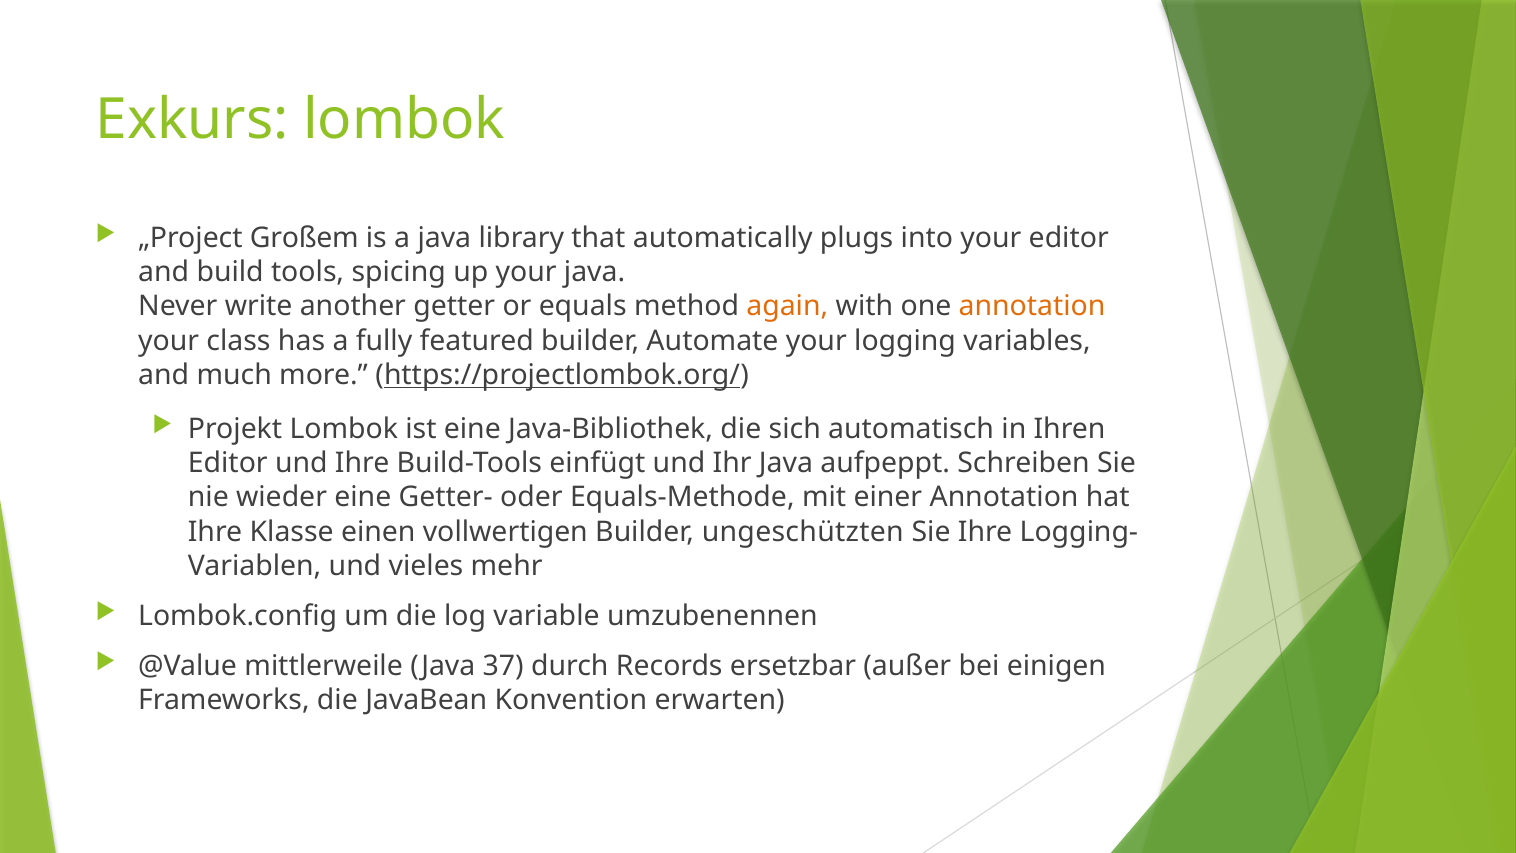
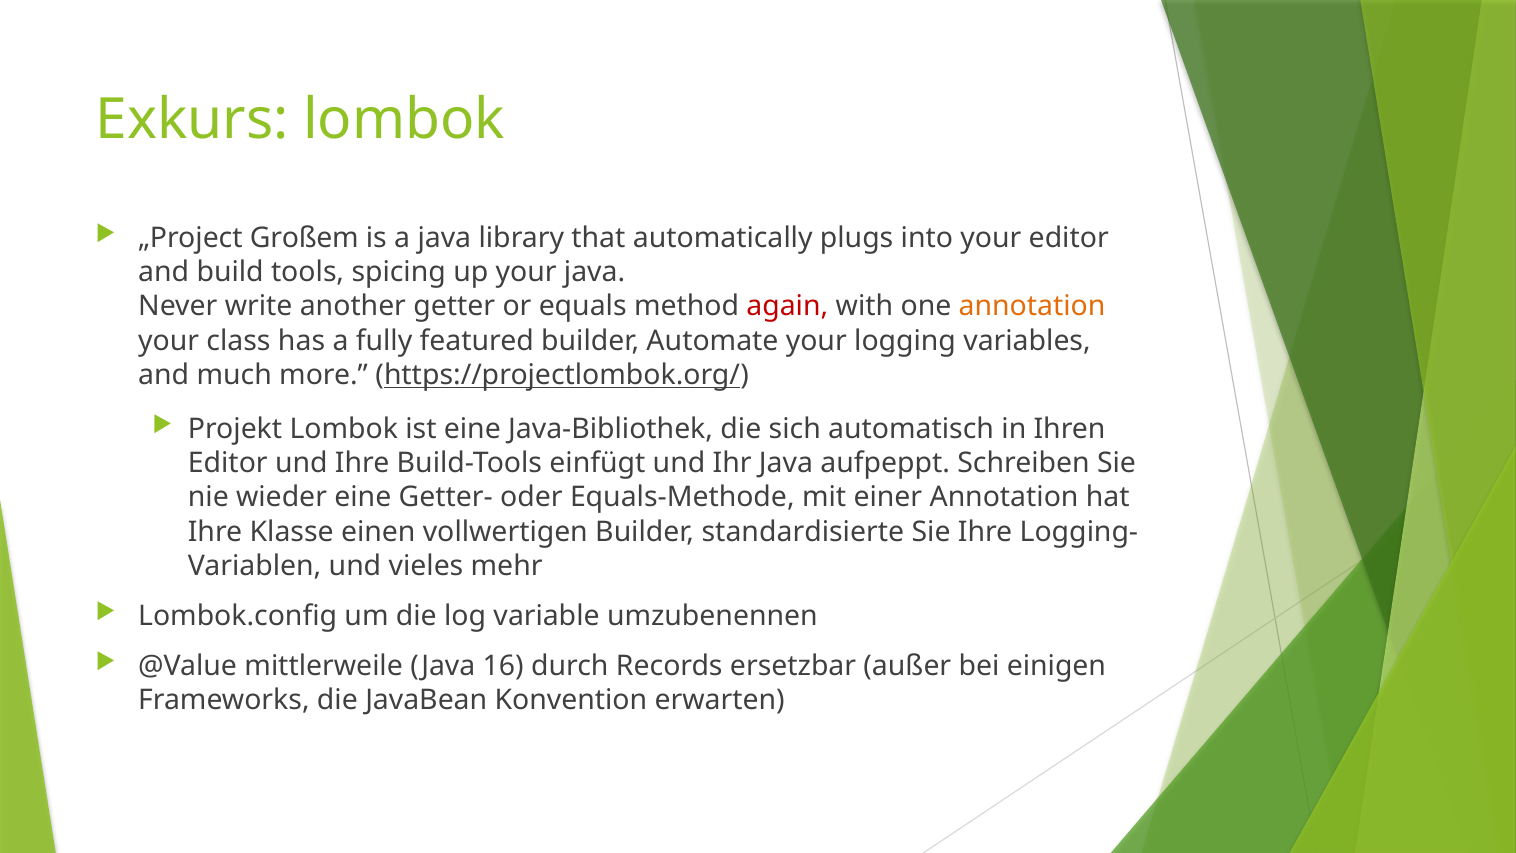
again colour: orange -> red
ungeschützten: ungeschützten -> standardisierte
37: 37 -> 16
